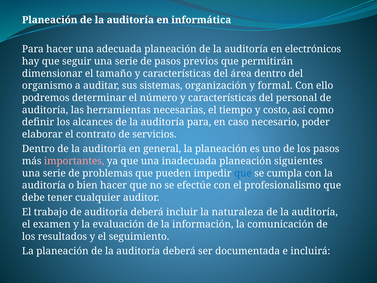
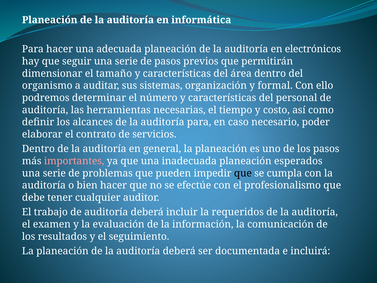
siguientes: siguientes -> esperados
que at (243, 173) colour: blue -> black
naturaleza: naturaleza -> requeridos
